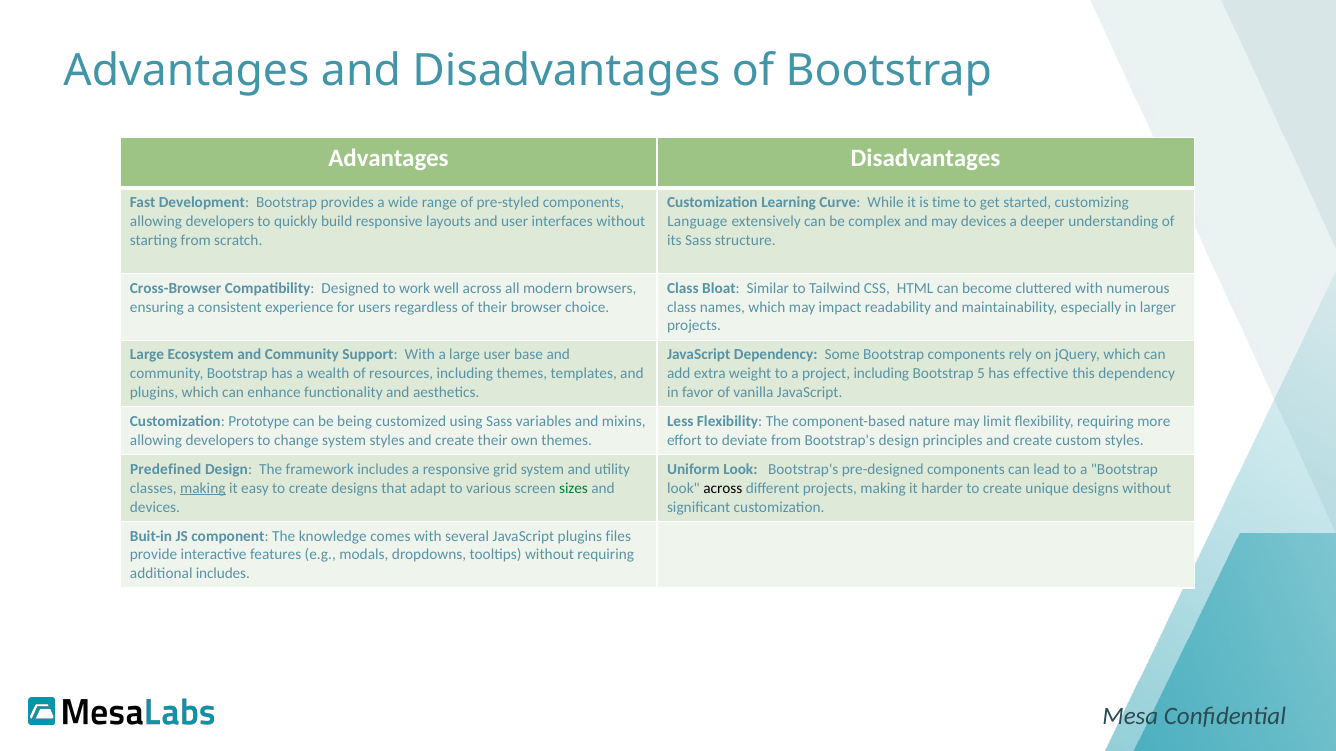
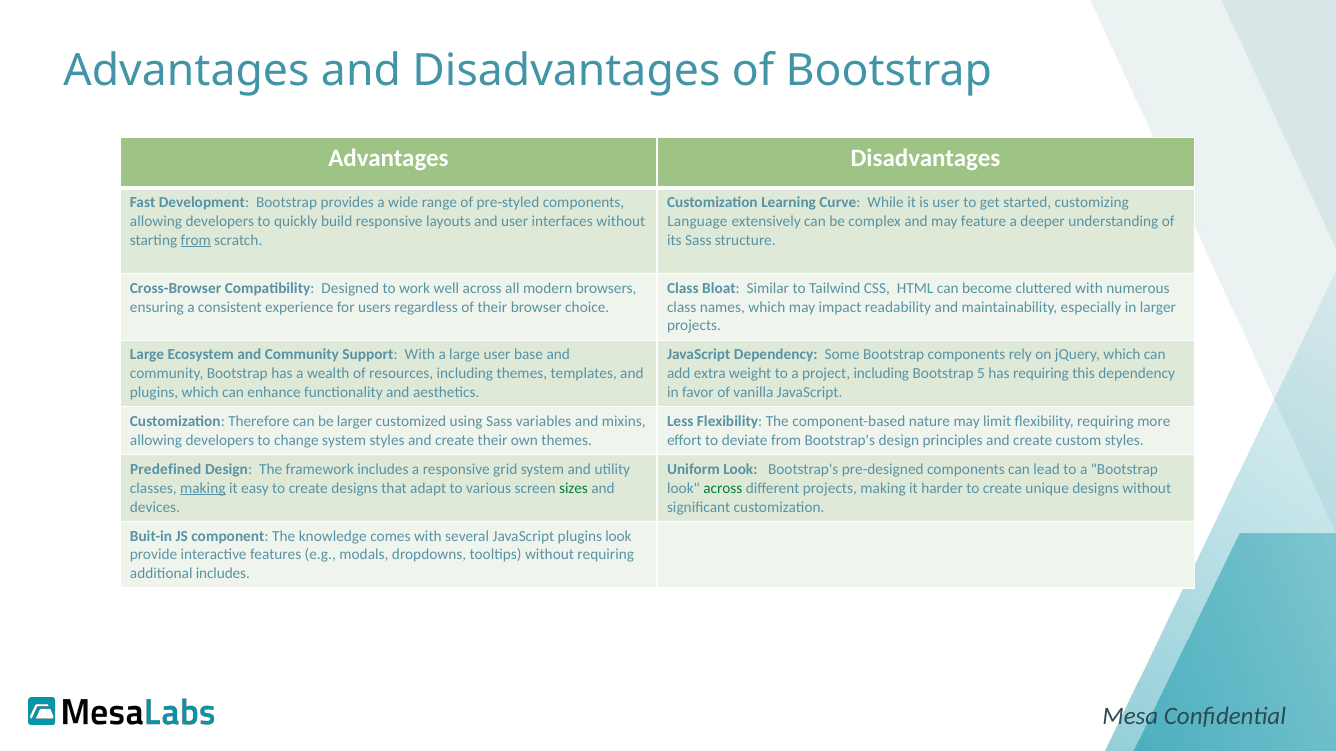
is time: time -> user
may devices: devices -> feature
from at (196, 240) underline: none -> present
has effective: effective -> requiring
Prototype: Prototype -> Therefore
be being: being -> larger
across at (723, 489) colour: black -> green
plugins files: files -> look
